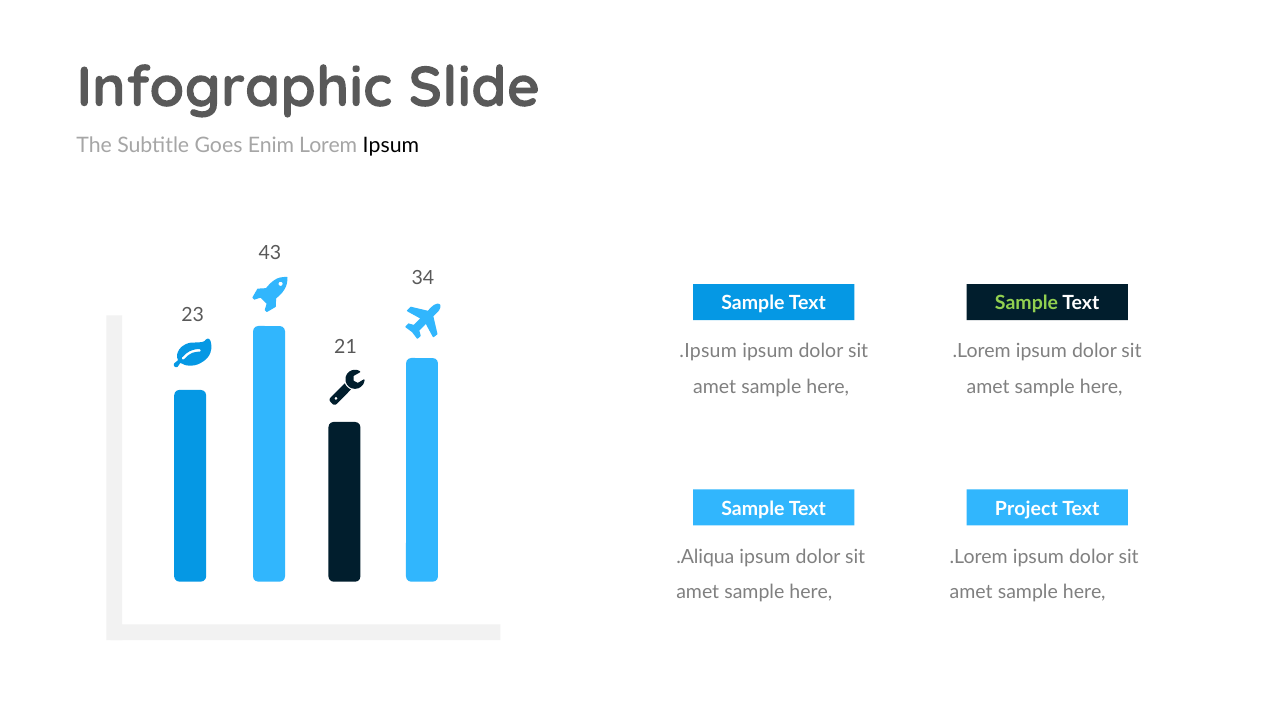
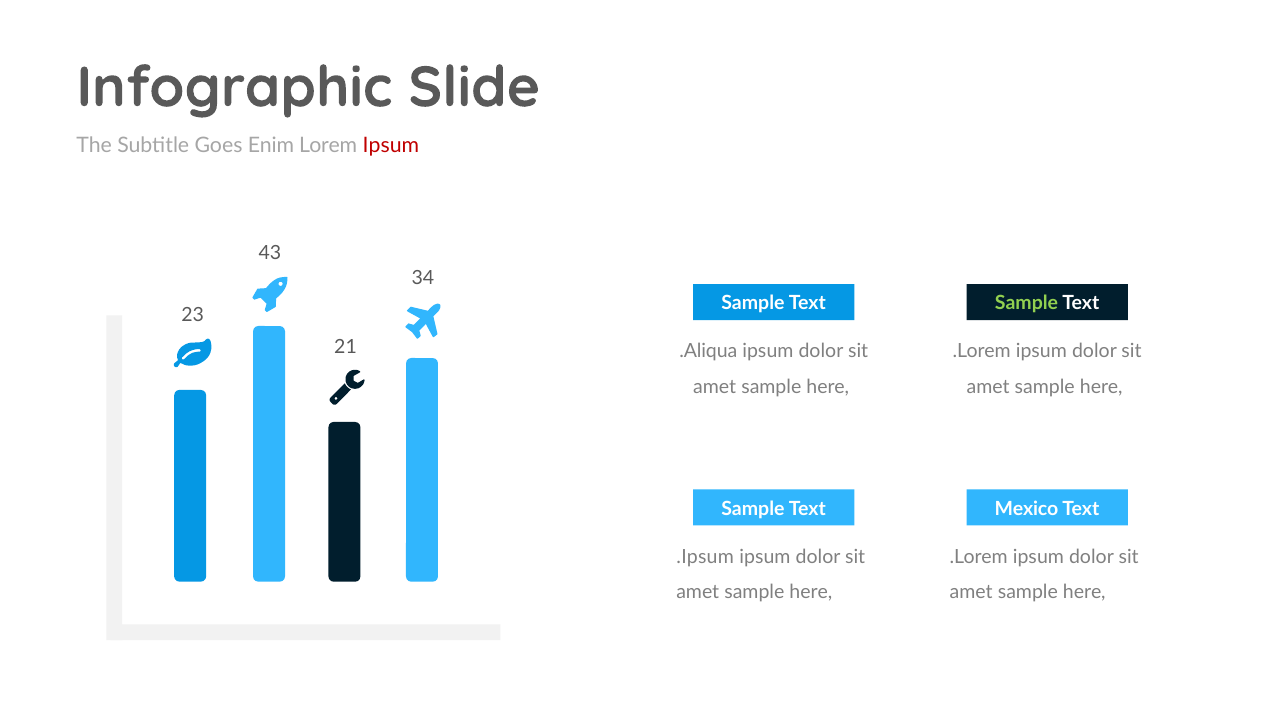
Ipsum at (391, 146) colour: black -> red
.Ipsum: .Ipsum -> .Aliqua
Project: Project -> Mexico
.Aliqua: .Aliqua -> .Ipsum
